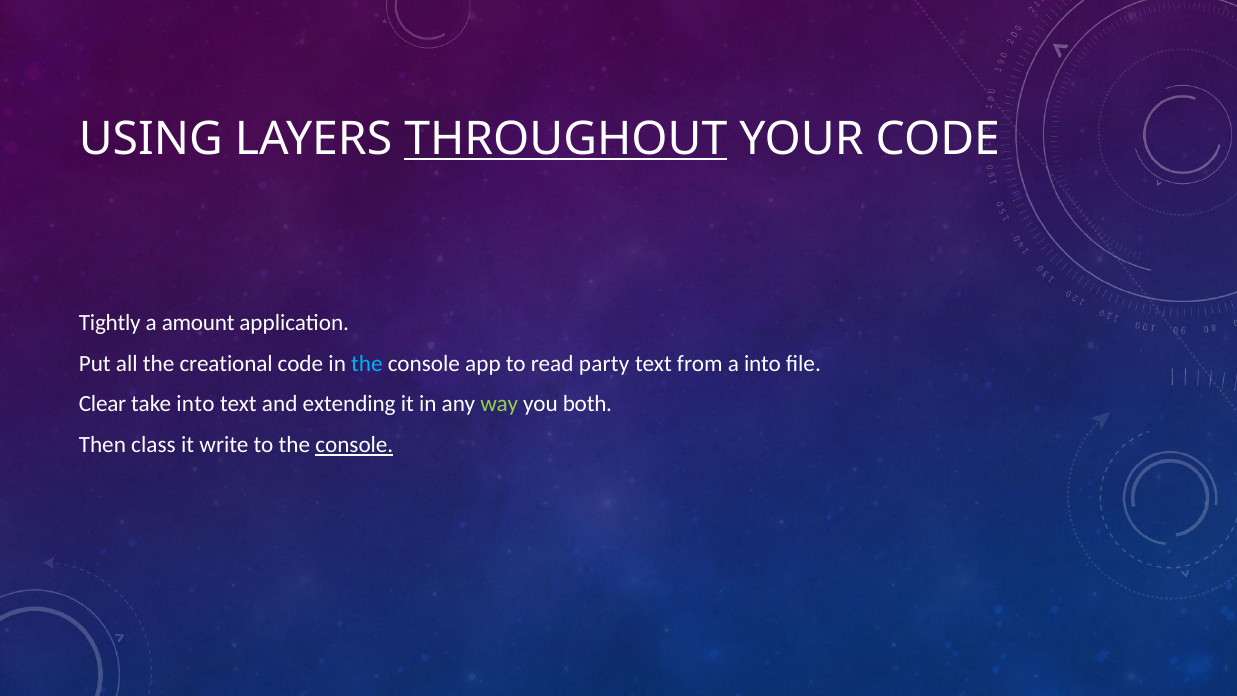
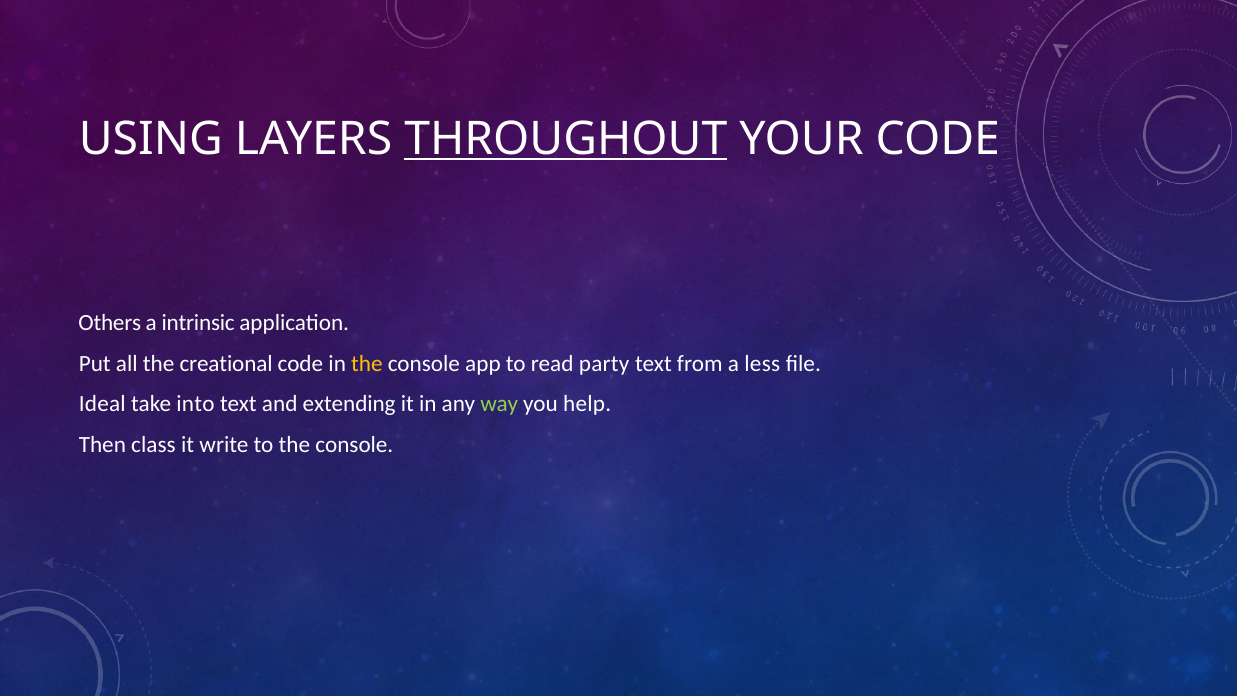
Tightly: Tightly -> Others
amount: amount -> intrinsic
the at (367, 363) colour: light blue -> yellow
a into: into -> less
Clear: Clear -> Ideal
both: both -> help
console at (354, 445) underline: present -> none
